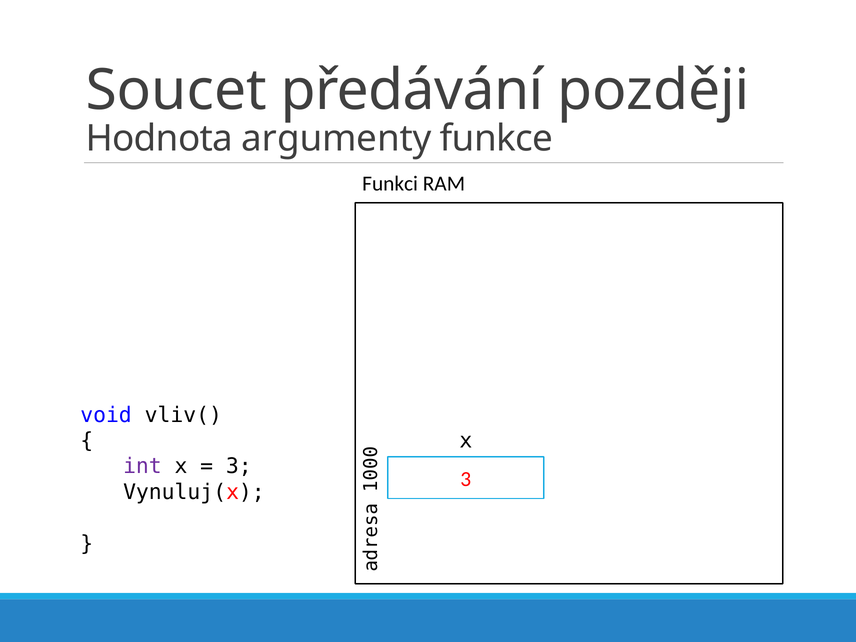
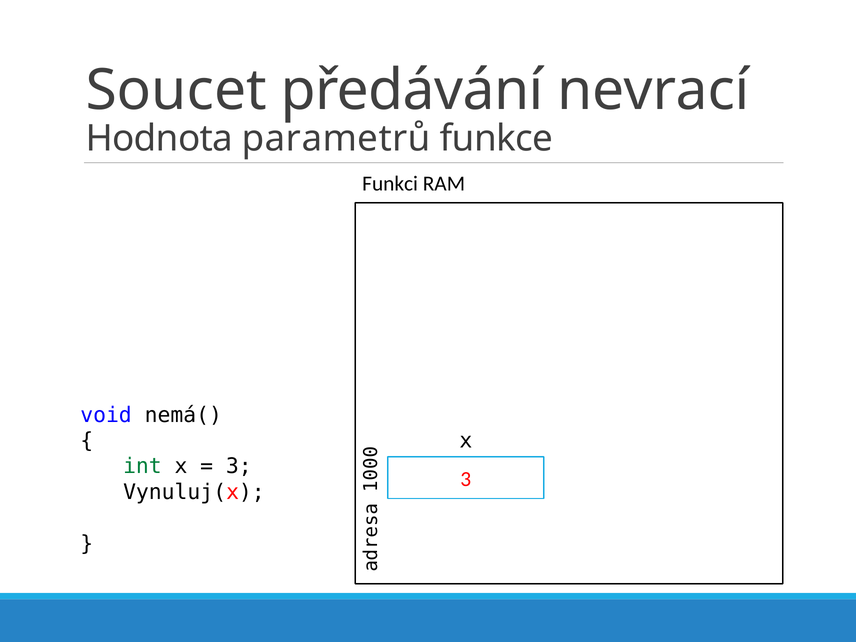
později: později -> nevrací
argumenty: argumenty -> parametrů
vliv(: vliv( -> nemá(
int colour: purple -> green
